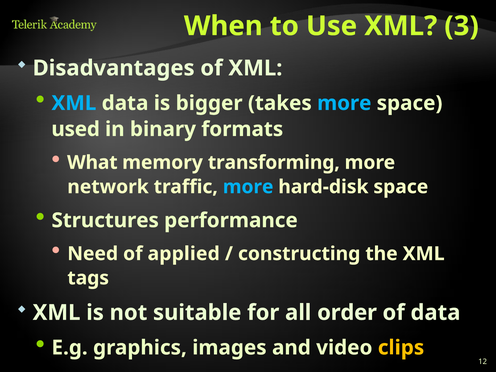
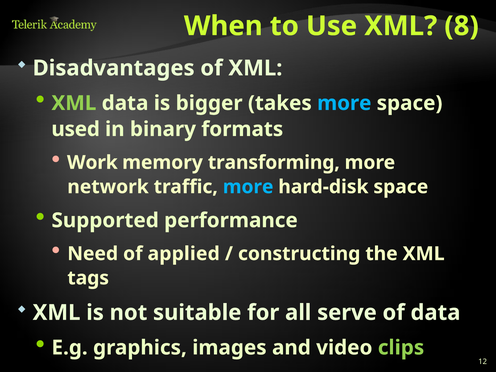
3: 3 -> 8
XML at (74, 103) colour: light blue -> light green
What: What -> Work
Structures: Structures -> Supported
order: order -> serve
clips colour: yellow -> light green
